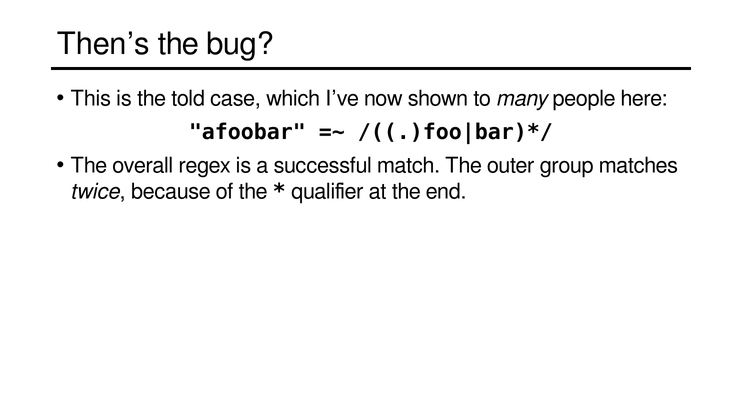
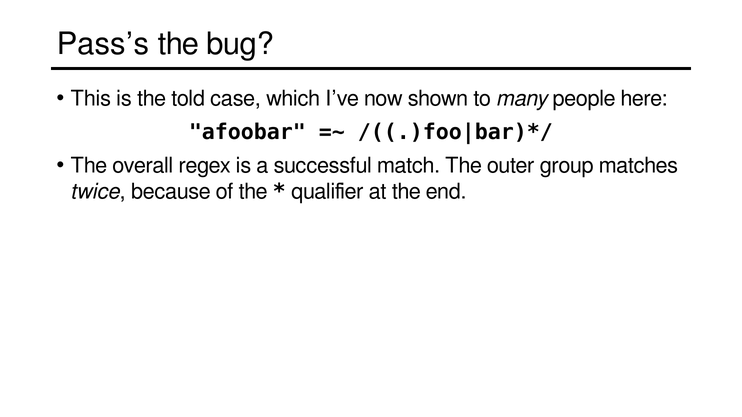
Then’s: Then’s -> Pass’s
